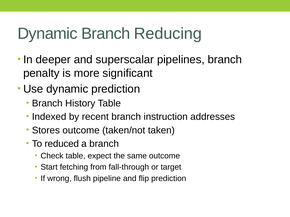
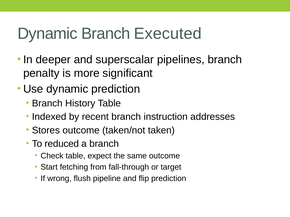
Reducing: Reducing -> Executed
